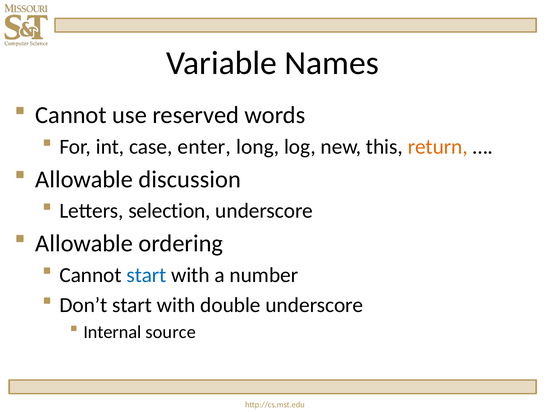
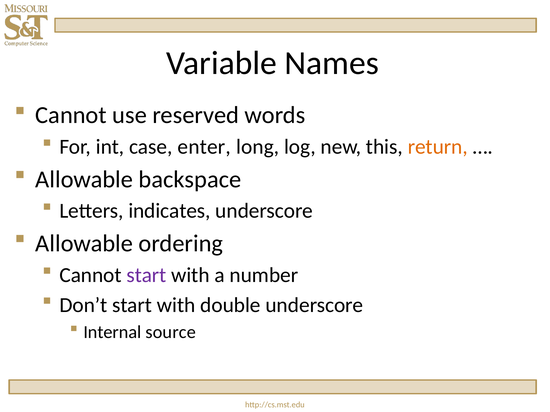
discussion: discussion -> backspace
selection: selection -> indicates
start at (147, 275) colour: blue -> purple
